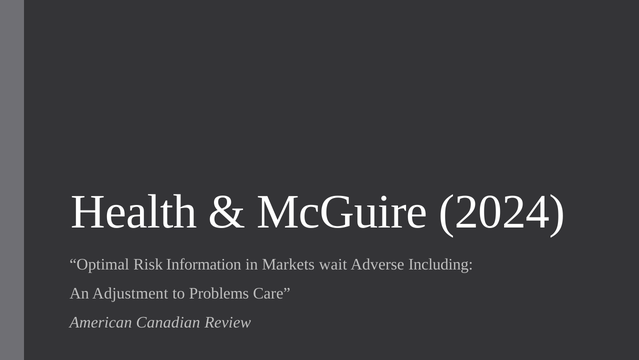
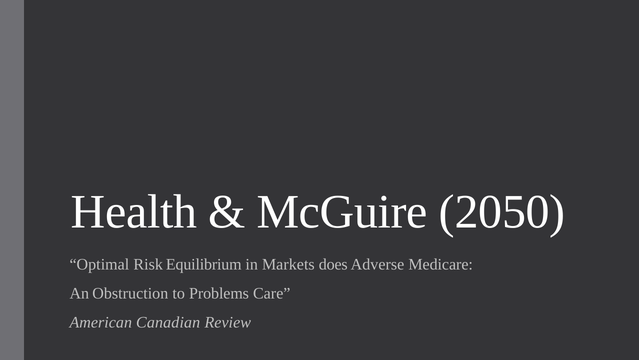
2024: 2024 -> 2050
Information: Information -> Equilibrium
wait: wait -> does
Including: Including -> Medicare
Adjustment: Adjustment -> Obstruction
